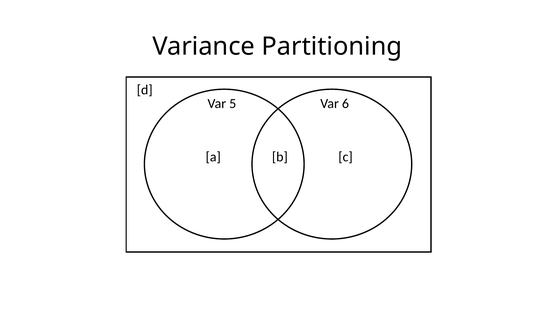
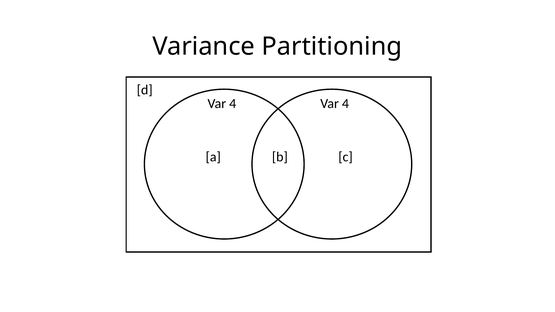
5 at (233, 104): 5 -> 4
6 at (345, 104): 6 -> 4
